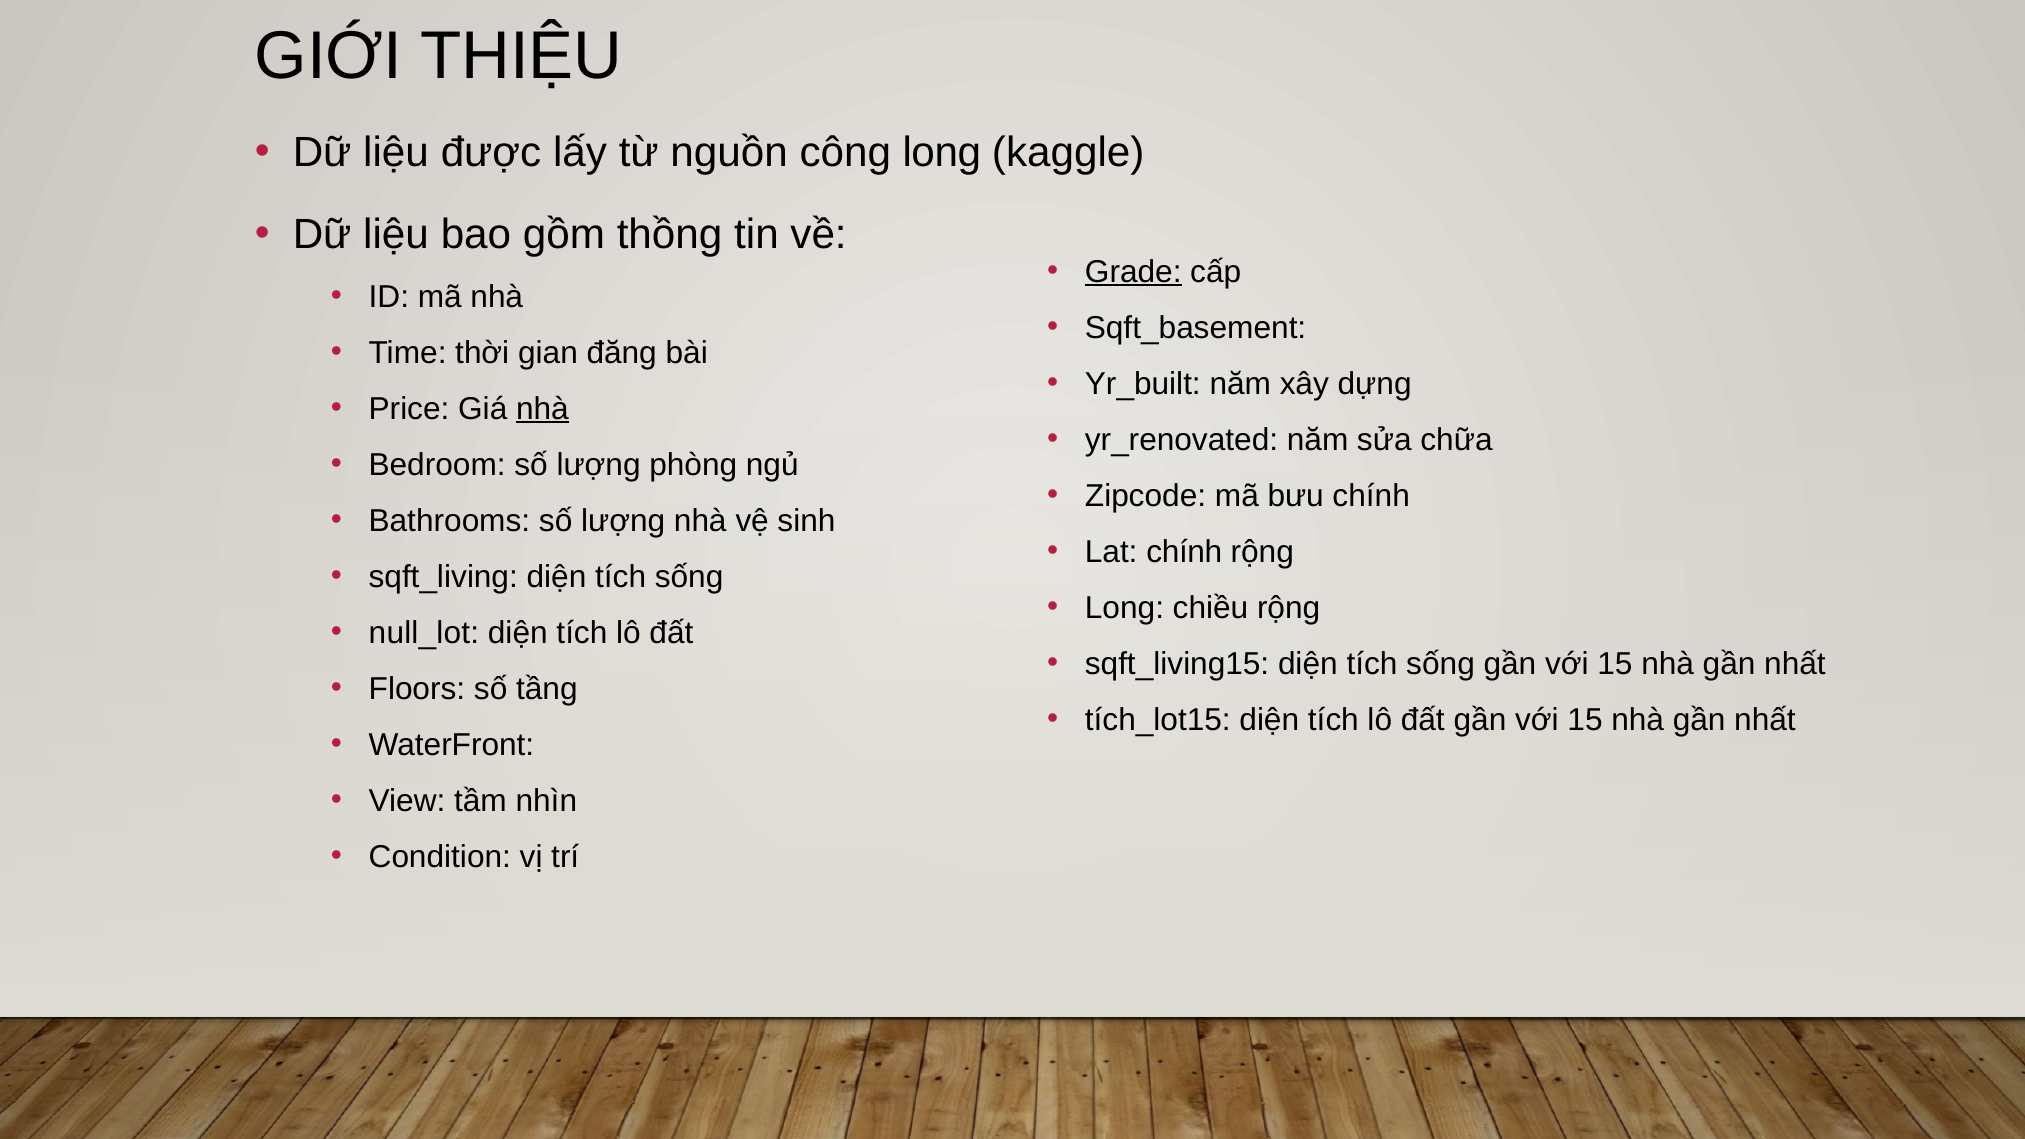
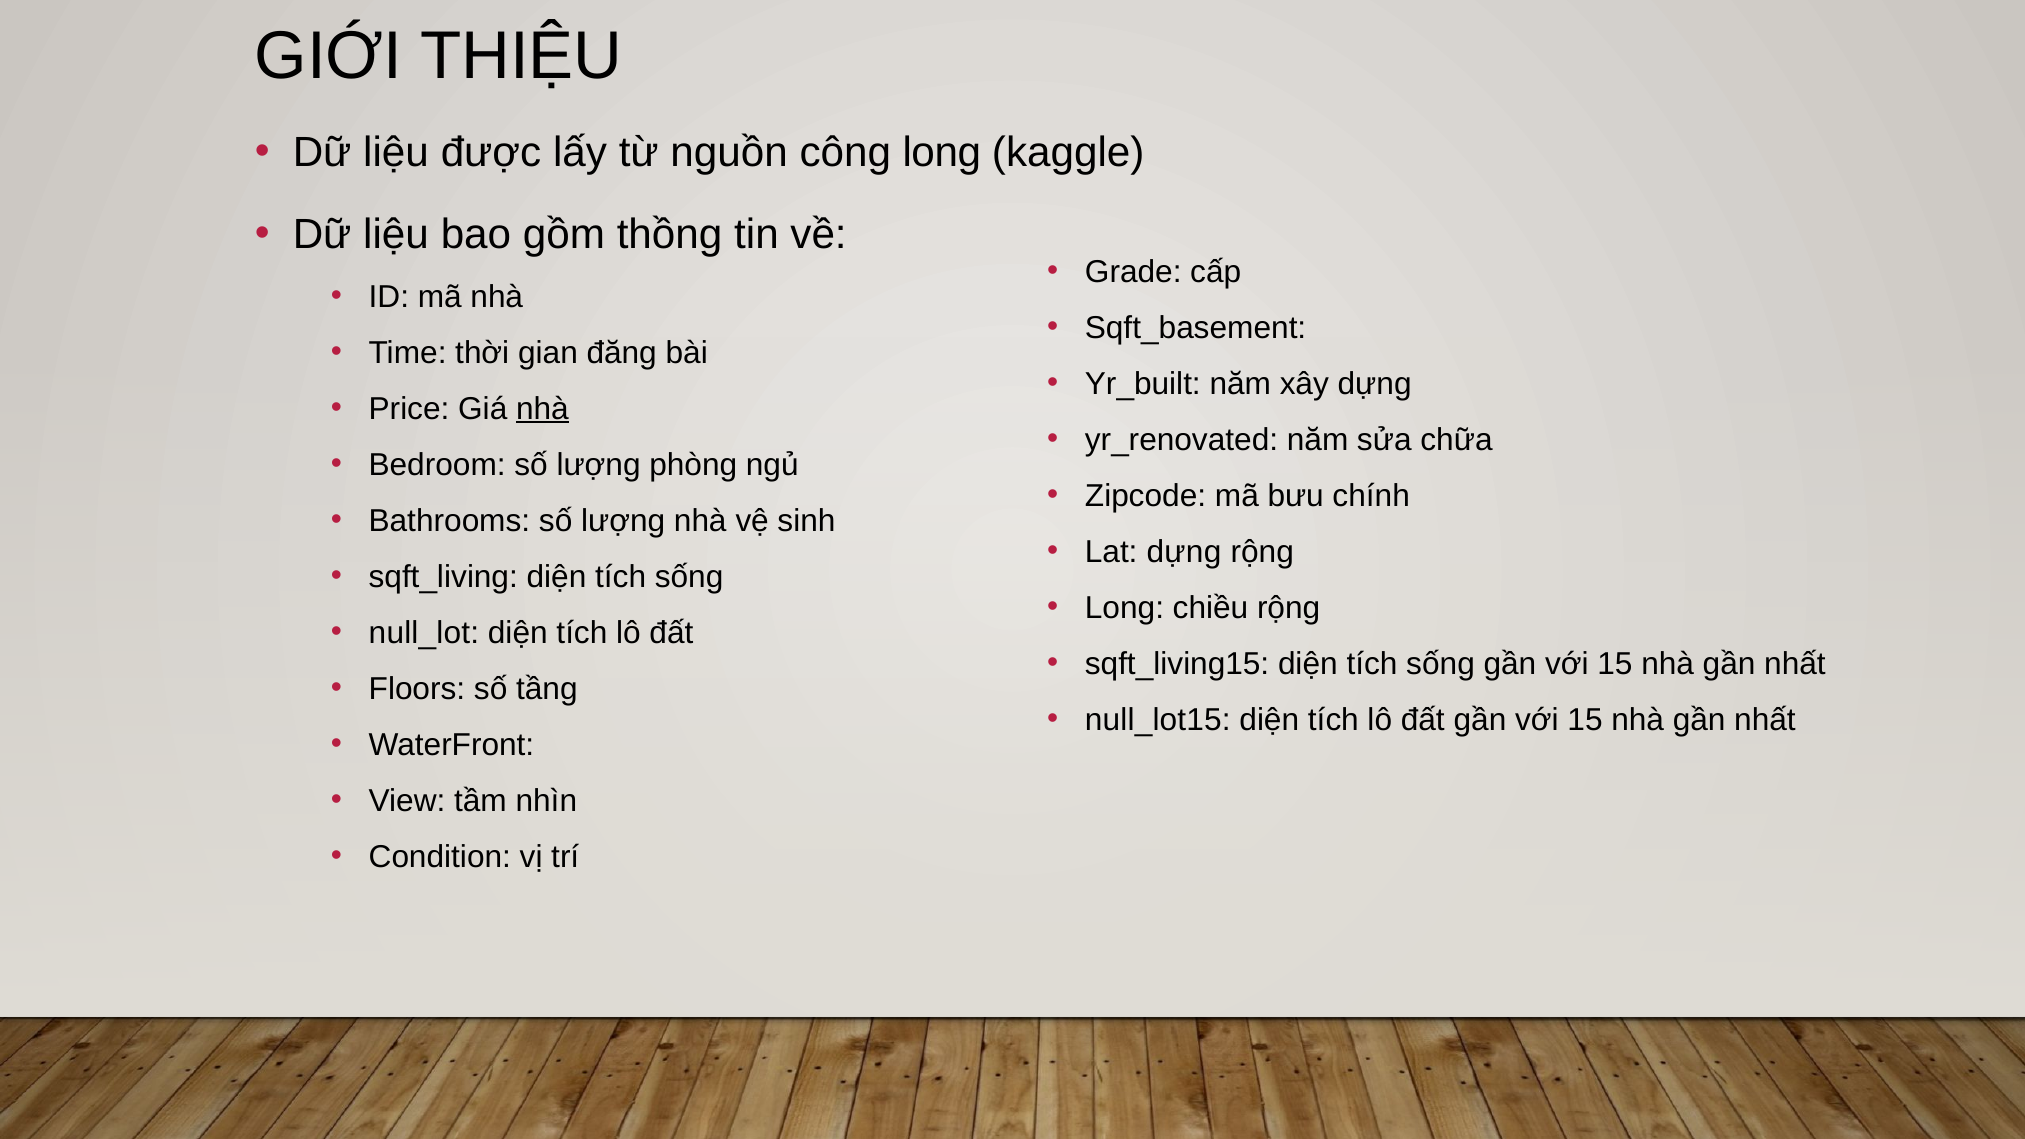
Grade underline: present -> none
Lat chính: chính -> dựng
tích_lot15: tích_lot15 -> null_lot15
